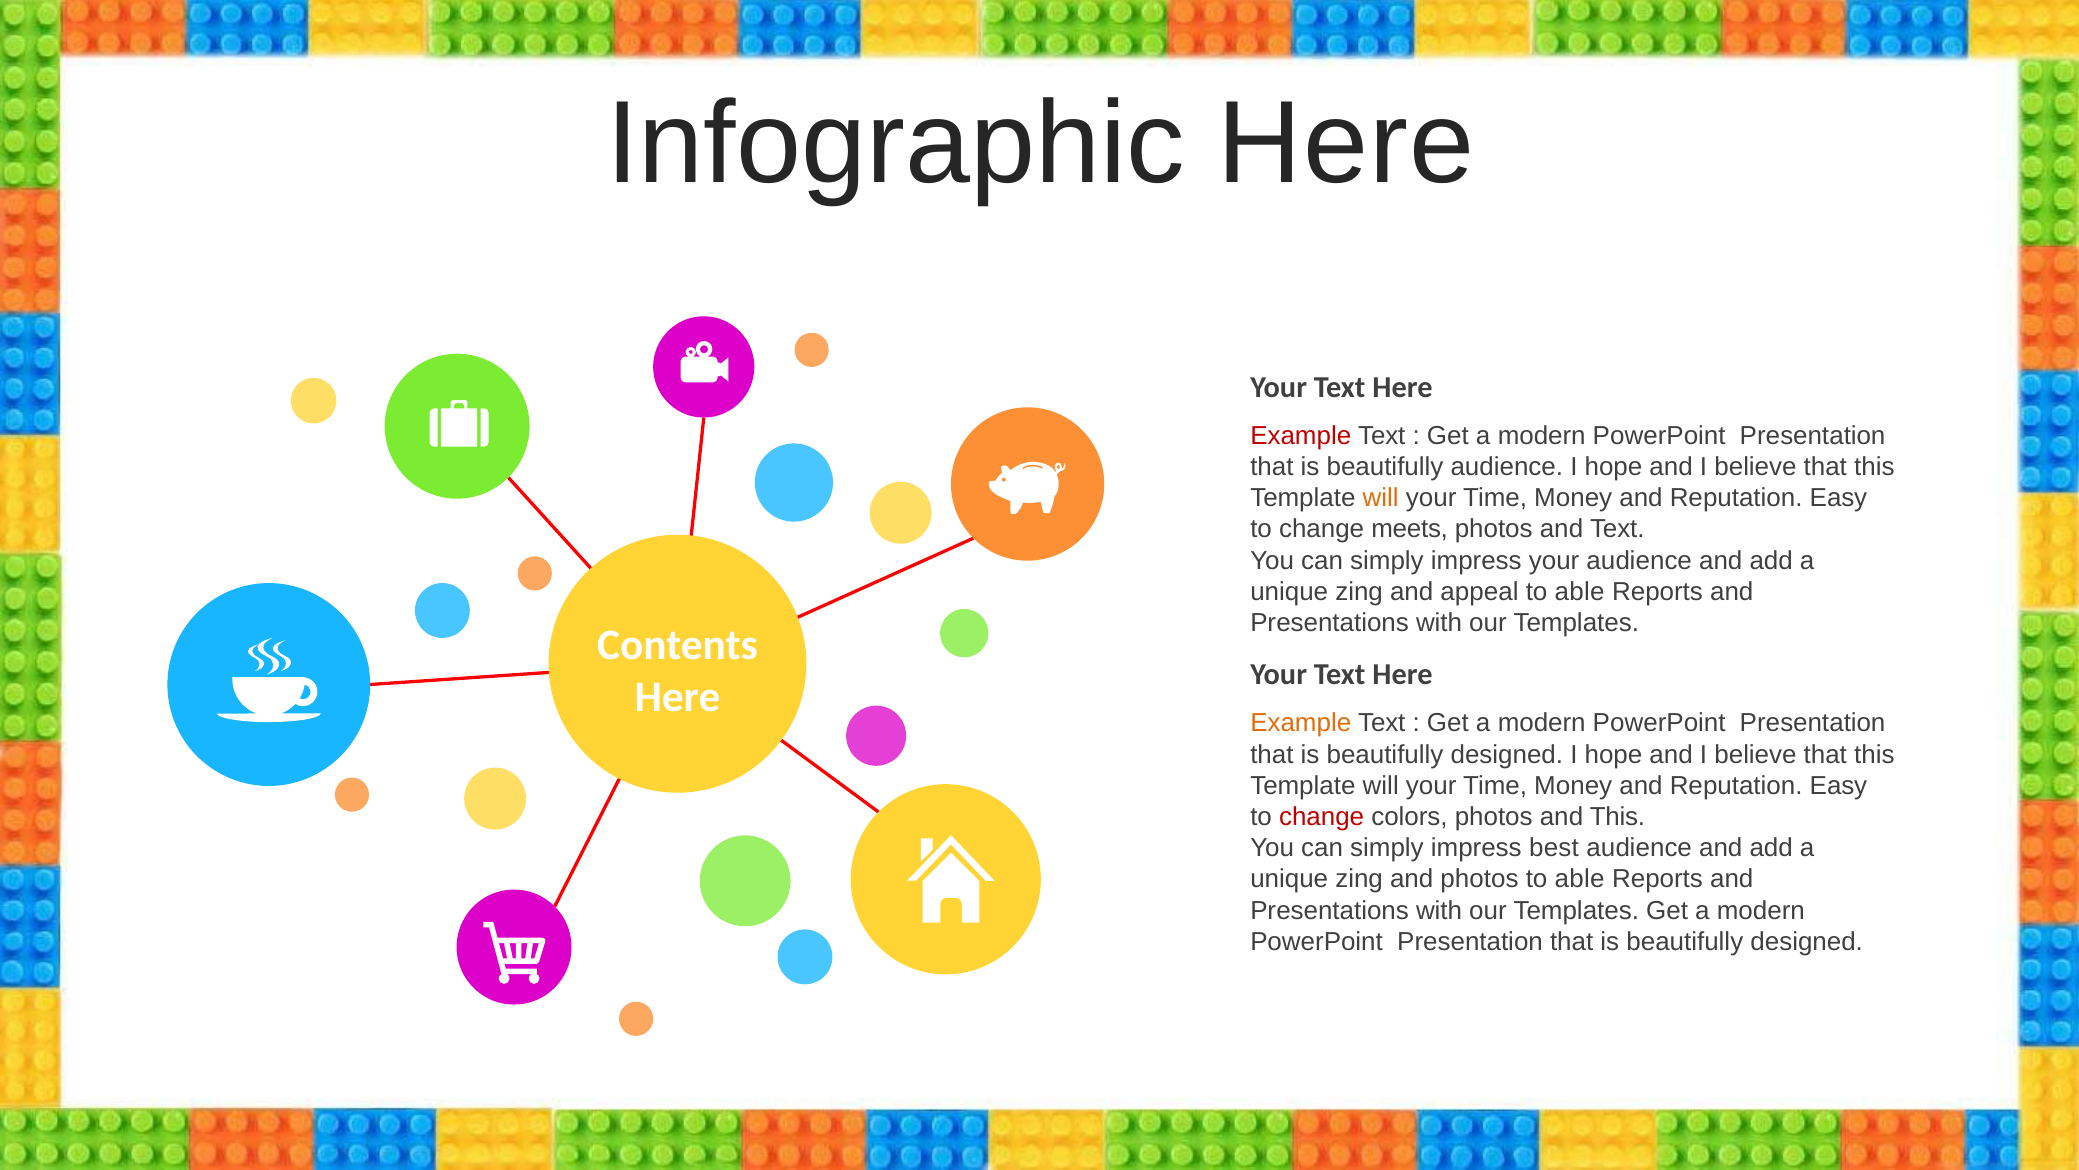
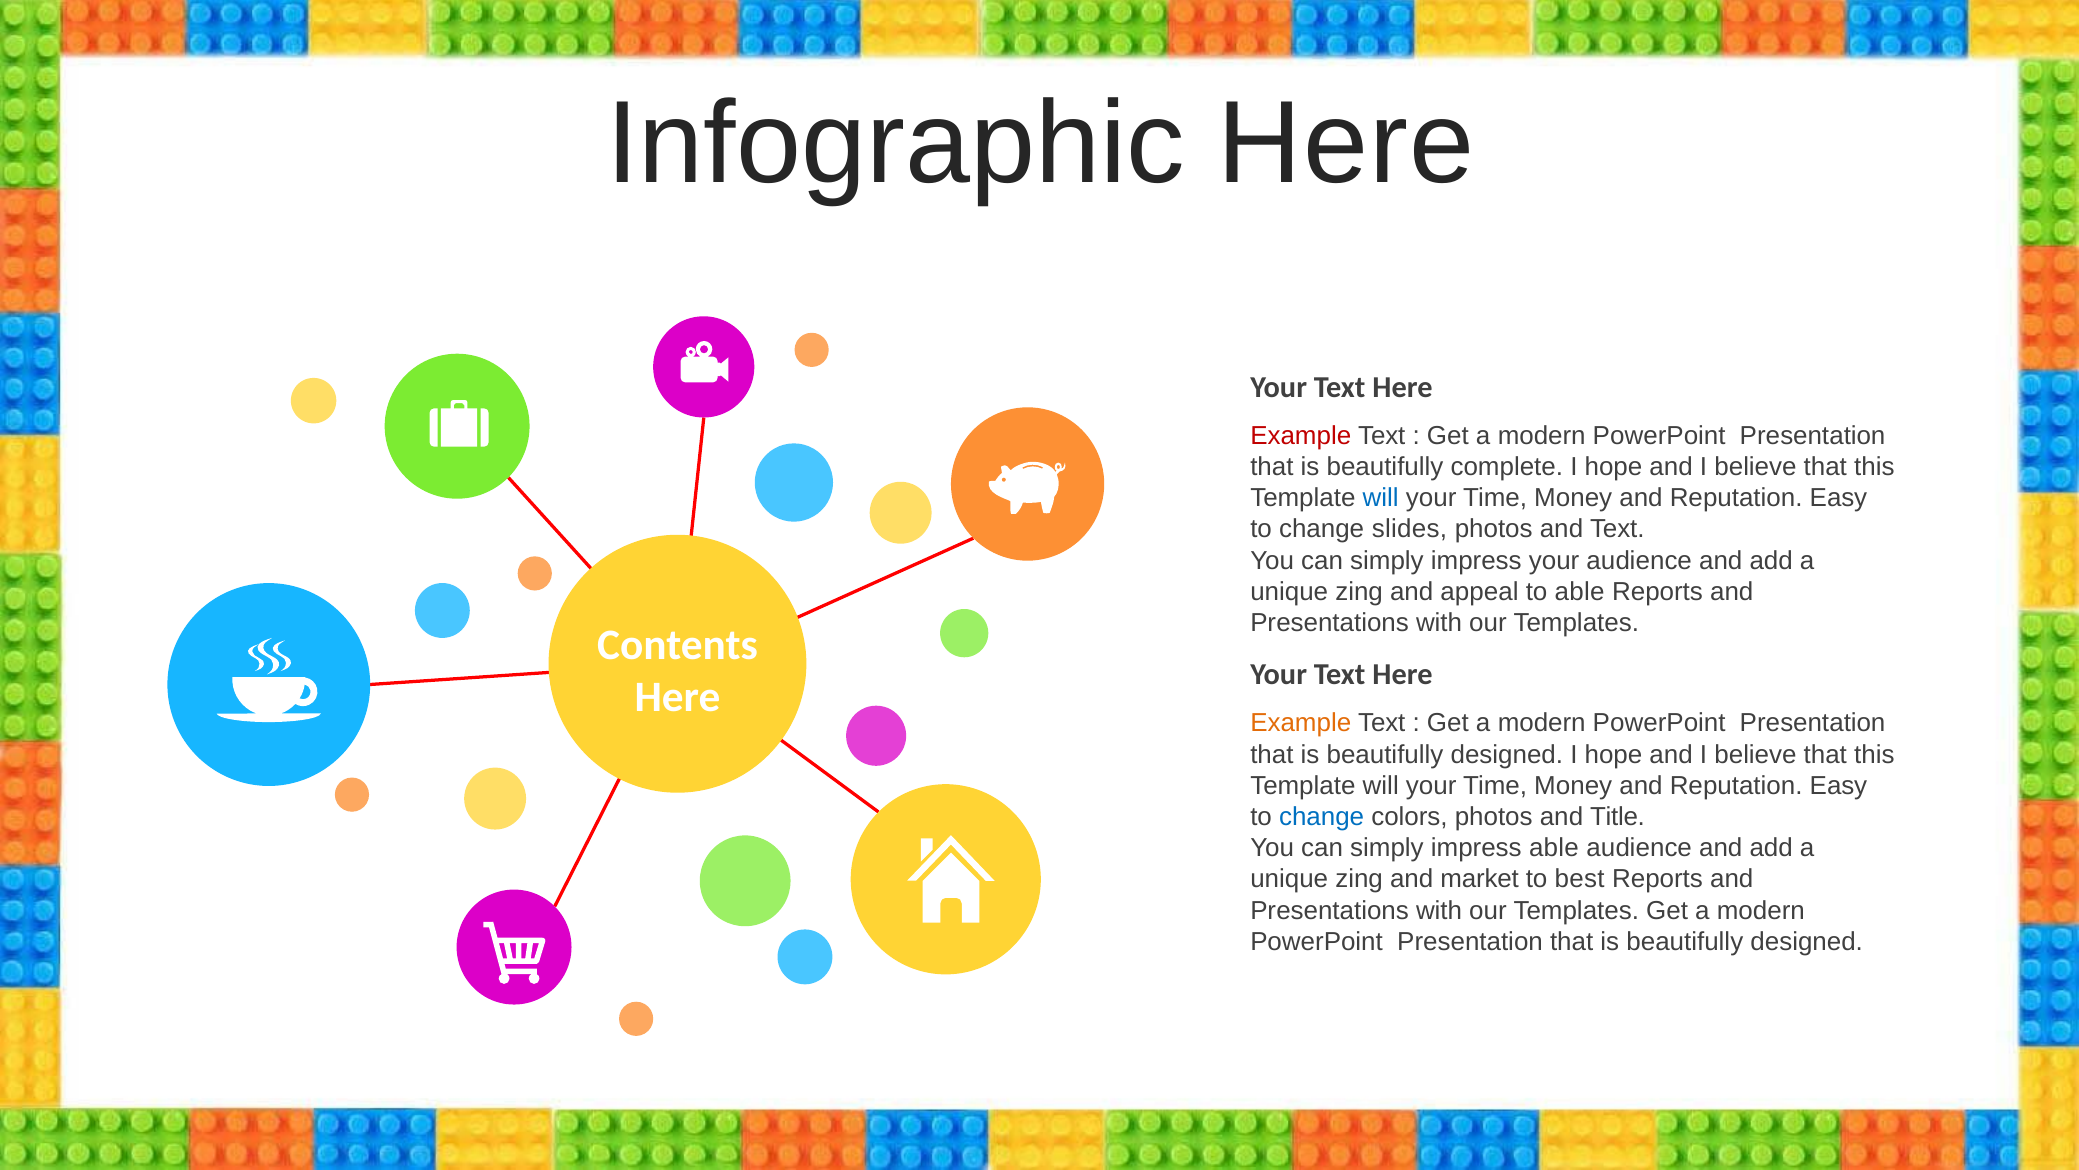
beautifully audience: audience -> complete
will at (1381, 498) colour: orange -> blue
meets: meets -> slides
change at (1322, 816) colour: red -> blue
and This: This -> Title
impress best: best -> able
and photos: photos -> market
able at (1580, 879): able -> best
